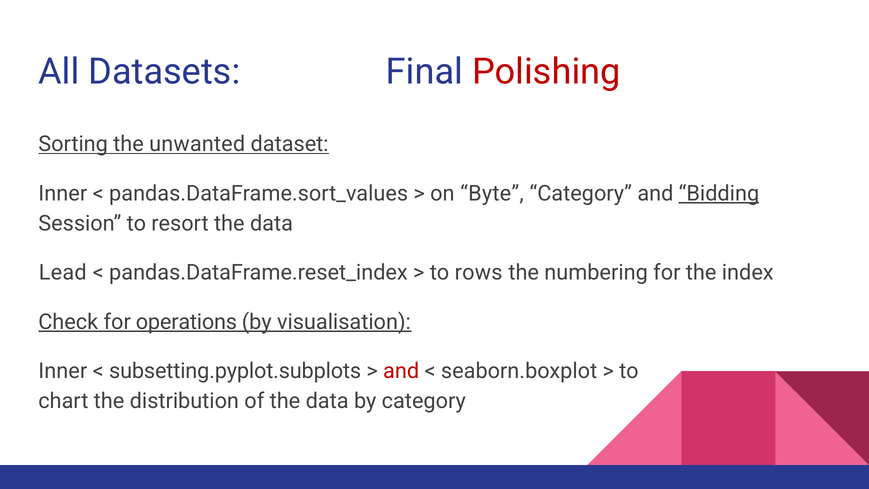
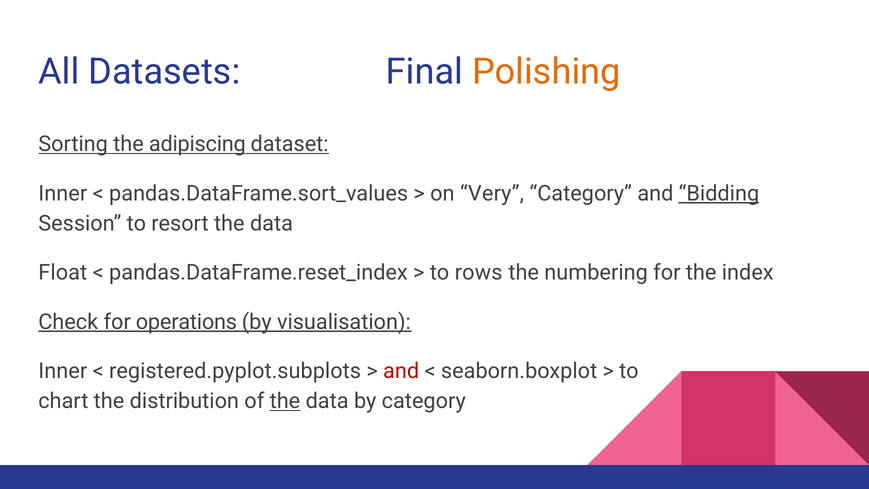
Polishing colour: red -> orange
unwanted: unwanted -> adipiscing
Byte: Byte -> Very
Lead: Lead -> Float
subsetting.pyplot.subplots: subsetting.pyplot.subplots -> registered.pyplot.subplots
the at (285, 401) underline: none -> present
